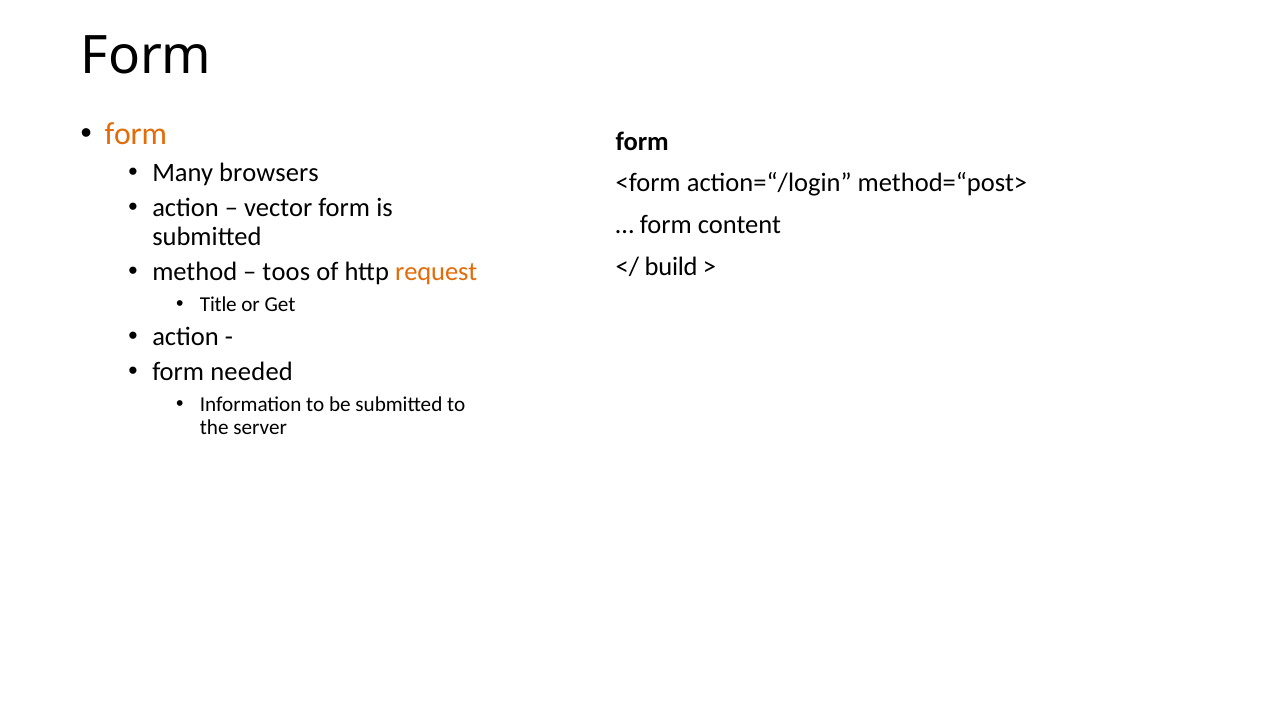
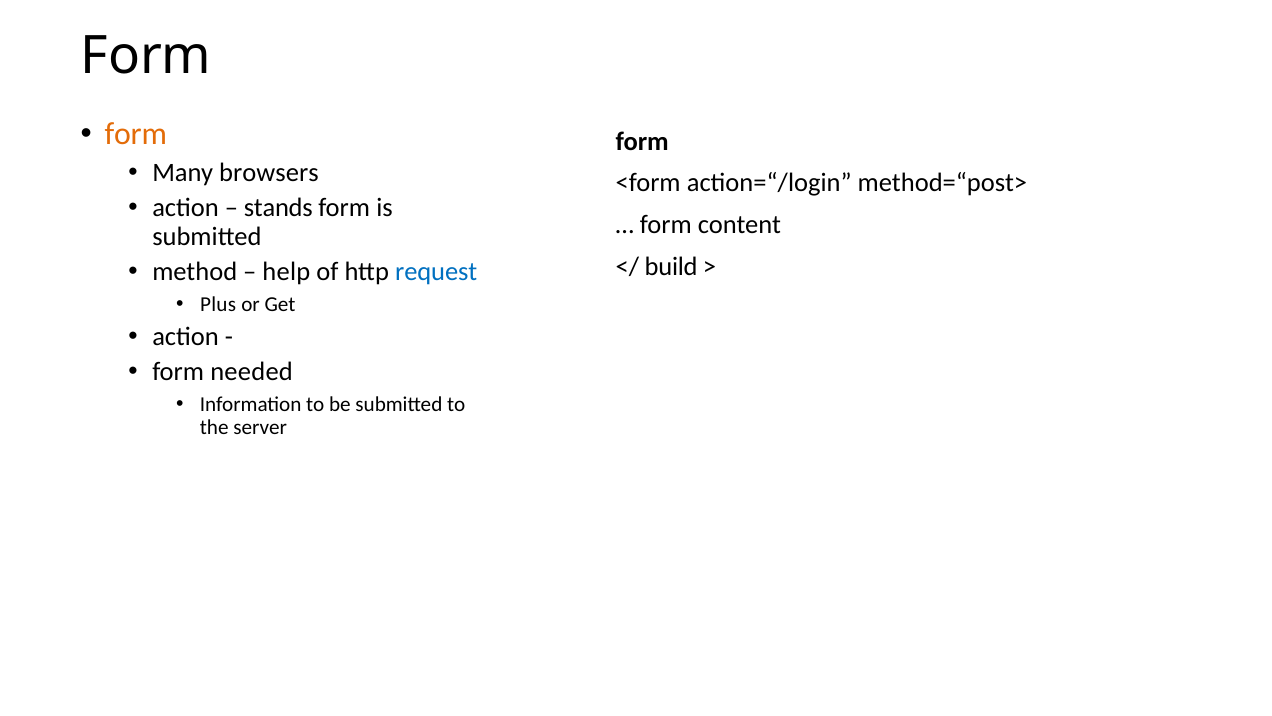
vector: vector -> stands
toos: toos -> help
request colour: orange -> blue
Title: Title -> Plus
